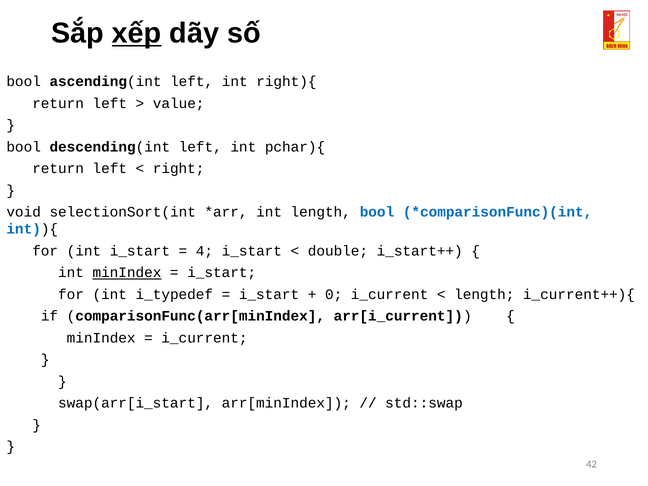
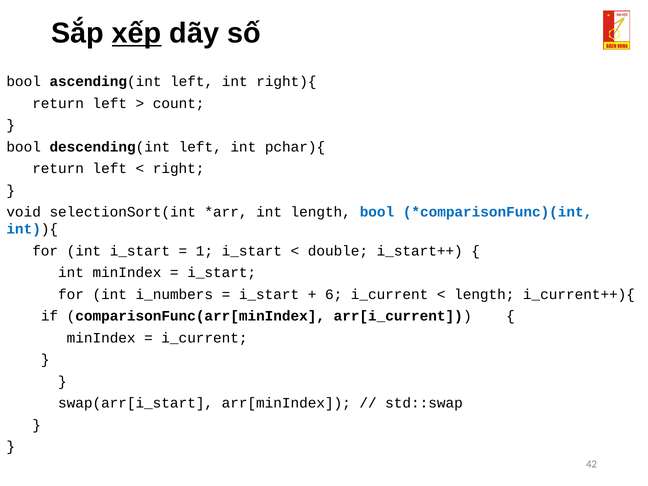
value: value -> count
4: 4 -> 1
minIndex at (127, 273) underline: present -> none
i_typedef: i_typedef -> i_numbers
0: 0 -> 6
